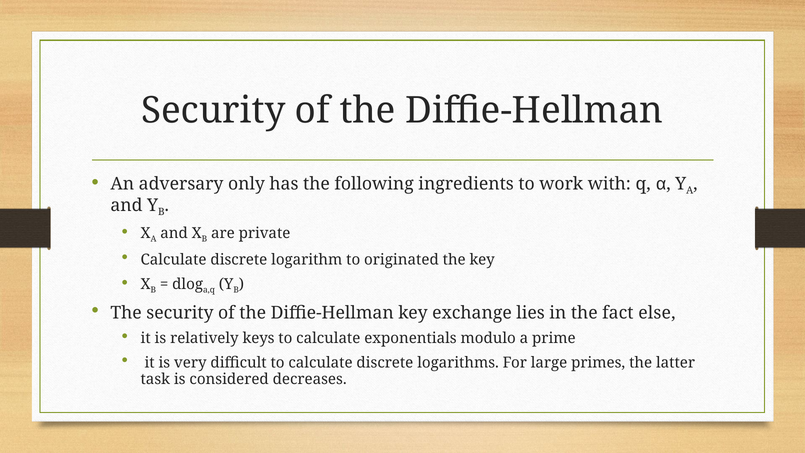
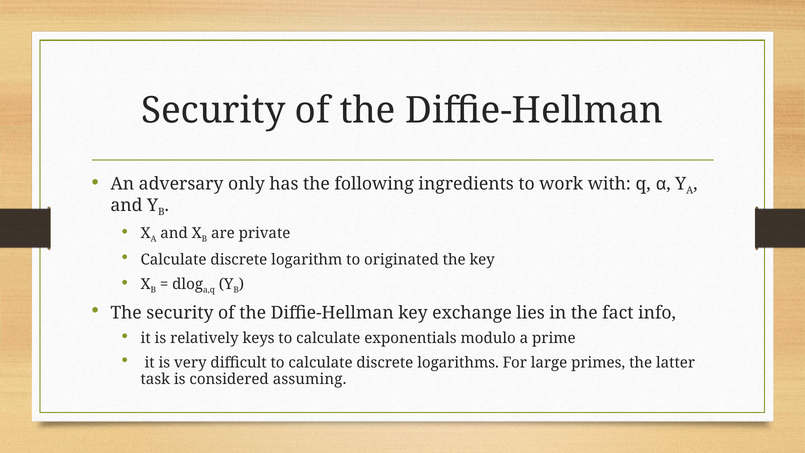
else: else -> info
decreases: decreases -> assuming
